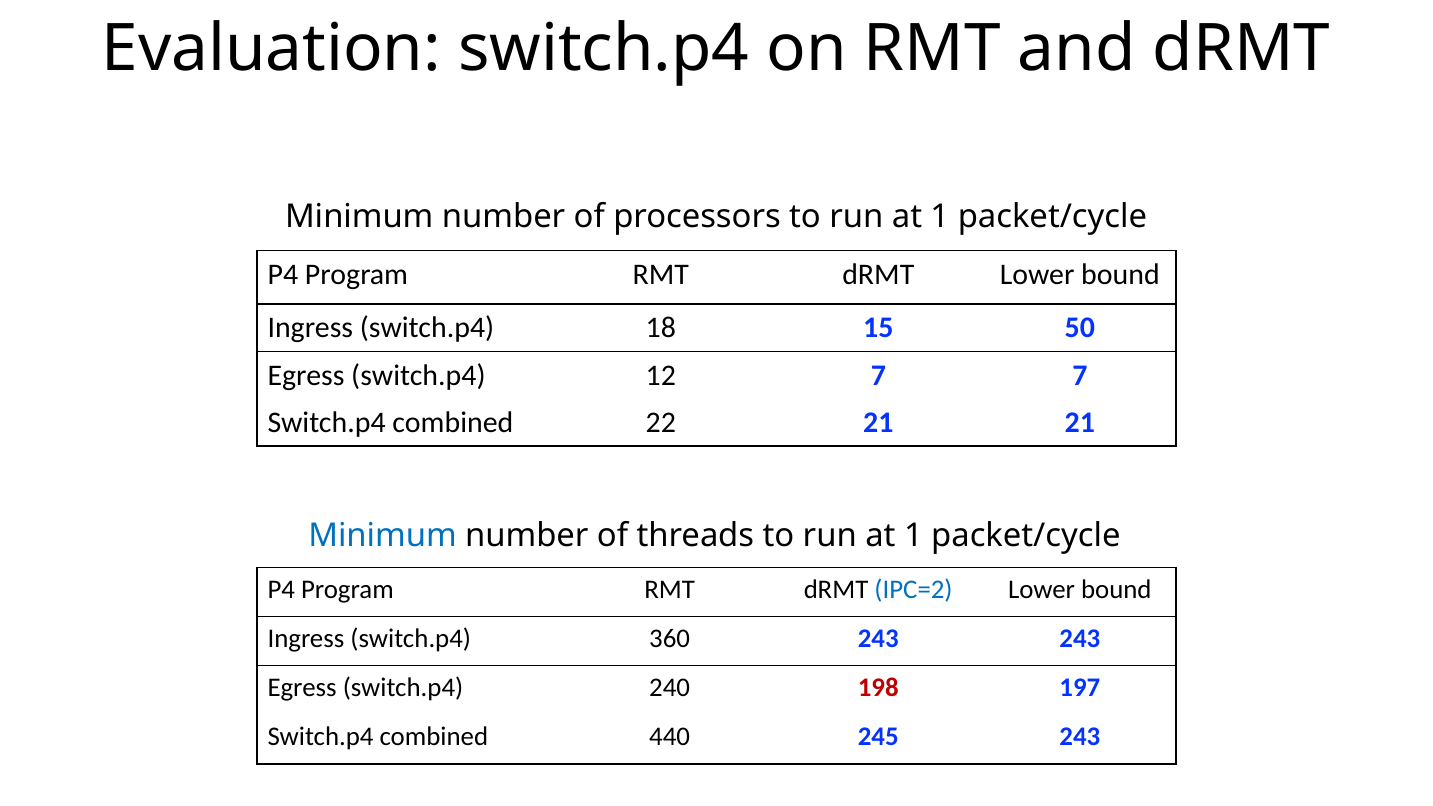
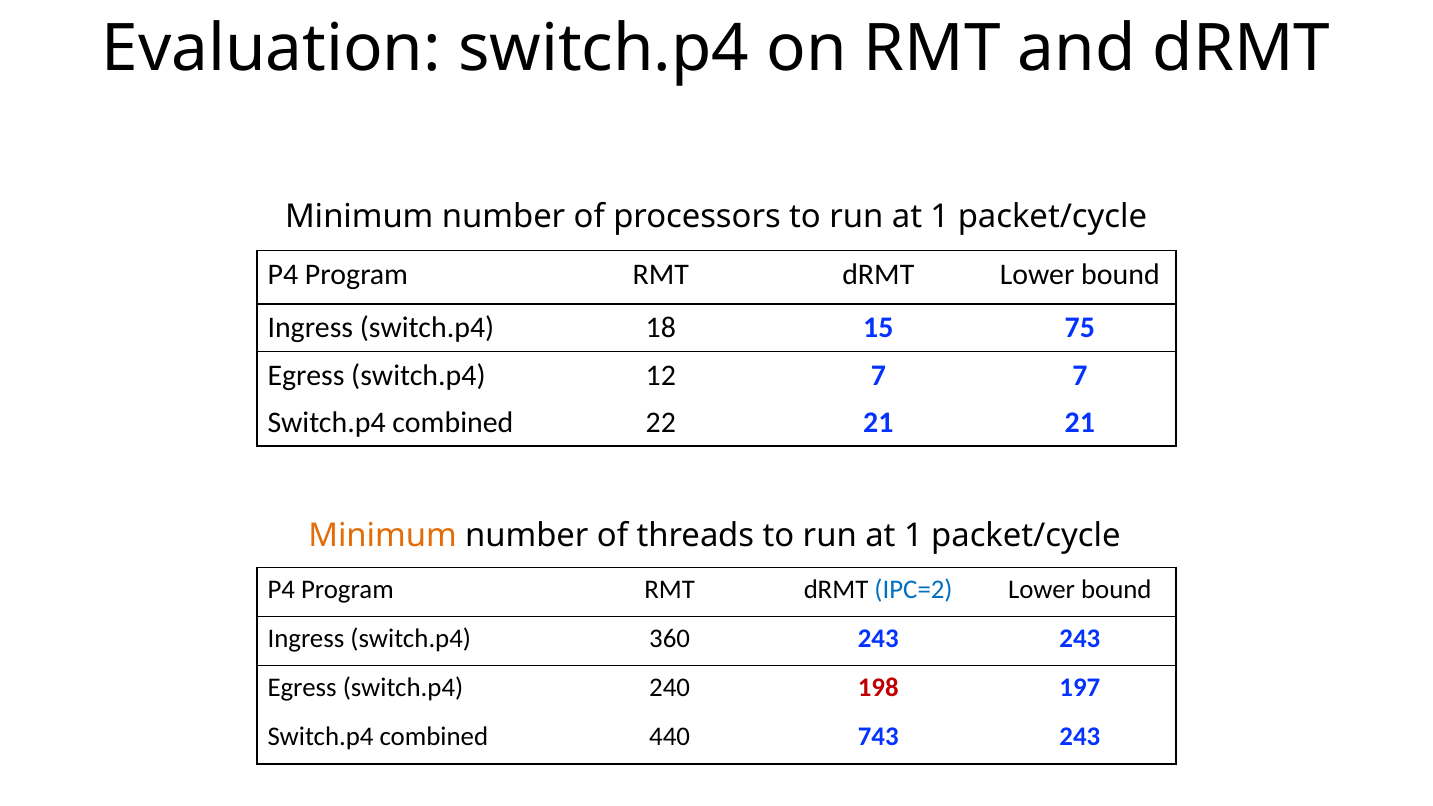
50: 50 -> 75
Minimum at (383, 536) colour: blue -> orange
245: 245 -> 743
